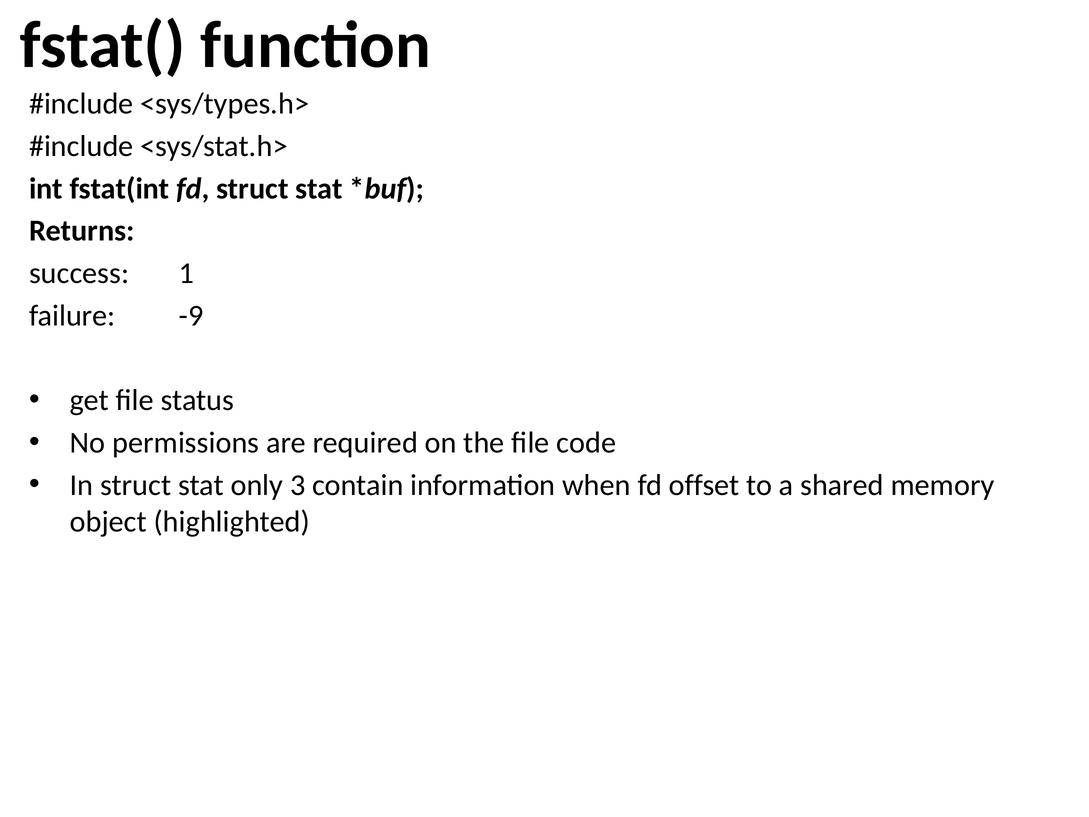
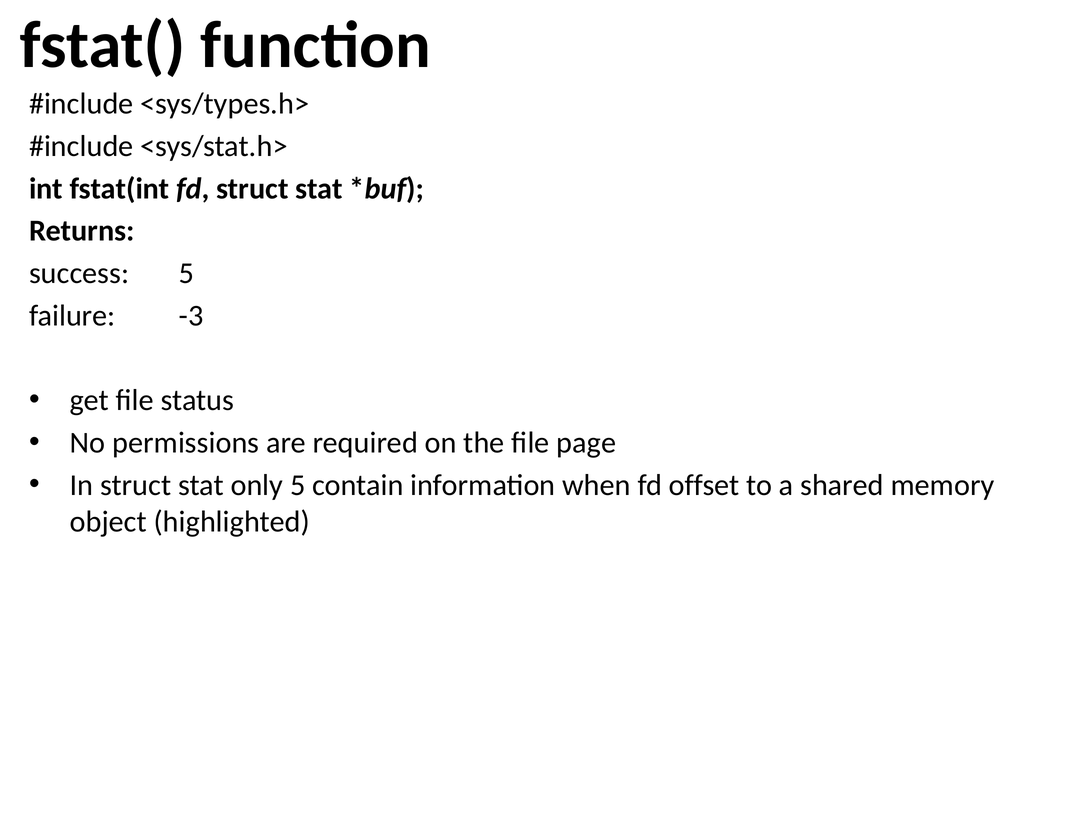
success 1: 1 -> 5
-9: -9 -> -3
code: code -> page
only 3: 3 -> 5
